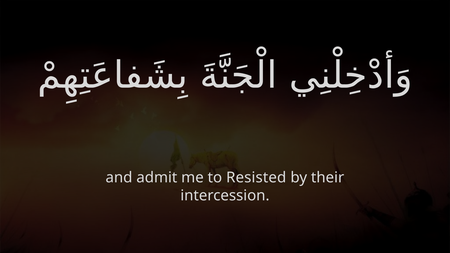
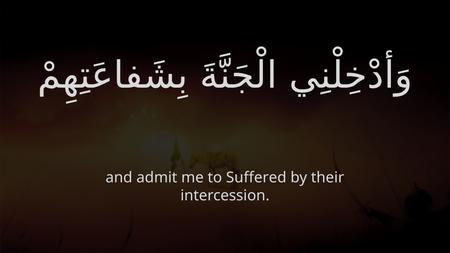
Resisted: Resisted -> Suffered
